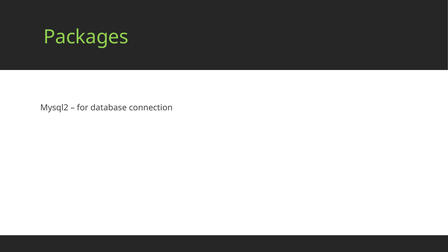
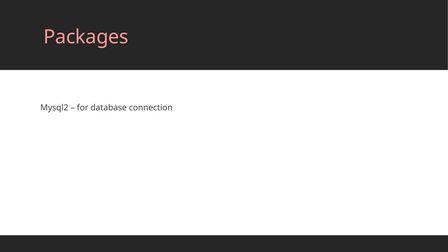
Packages colour: light green -> pink
